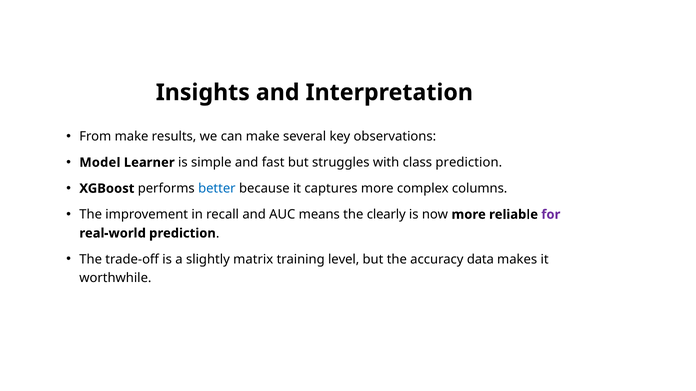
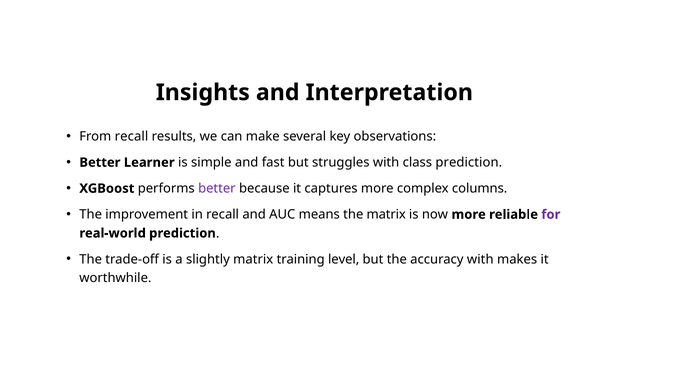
From make: make -> recall
Model at (100, 163): Model -> Better
better at (217, 189) colour: blue -> purple
the clearly: clearly -> matrix
accuracy data: data -> with
